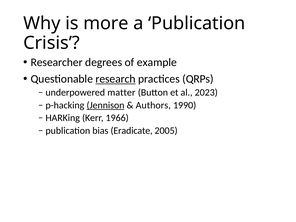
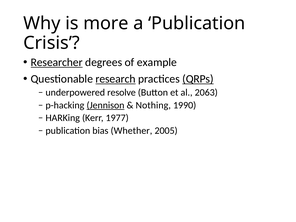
Researcher underline: none -> present
QRPs underline: none -> present
matter: matter -> resolve
2023: 2023 -> 2063
Authors: Authors -> Nothing
1966: 1966 -> 1977
Eradicate: Eradicate -> Whether
